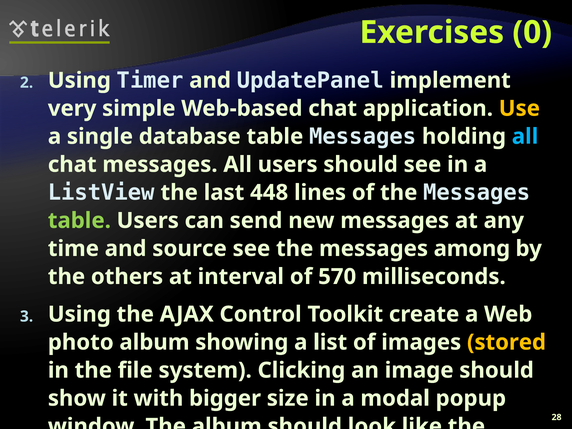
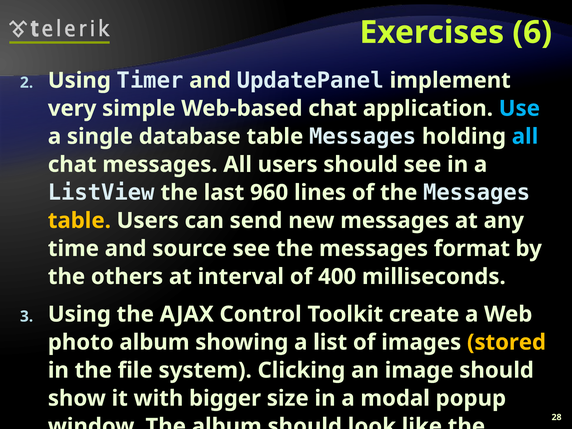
0: 0 -> 6
Use colour: yellow -> light blue
448: 448 -> 960
table at (79, 221) colour: light green -> yellow
among: among -> format
570: 570 -> 400
